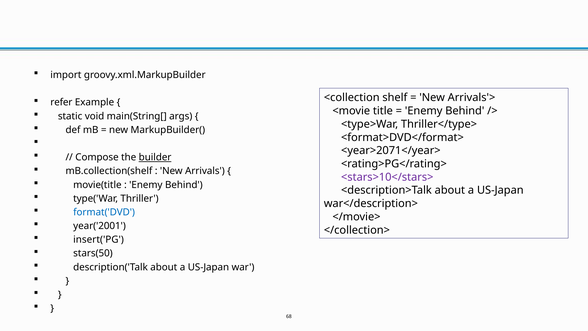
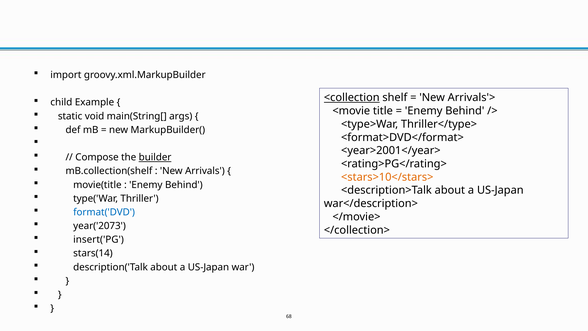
<collection underline: none -> present
refer: refer -> child
<year>2071</year>: <year>2071</year> -> <year>2001</year>
<stars>10</stars> colour: purple -> orange
year('2001: year('2001 -> year('2073
stars(50: stars(50 -> stars(14
